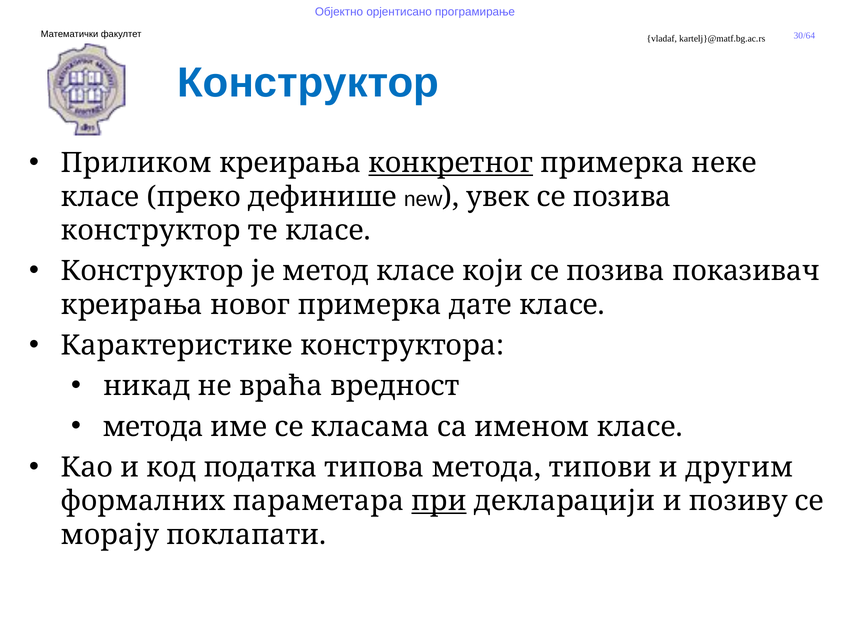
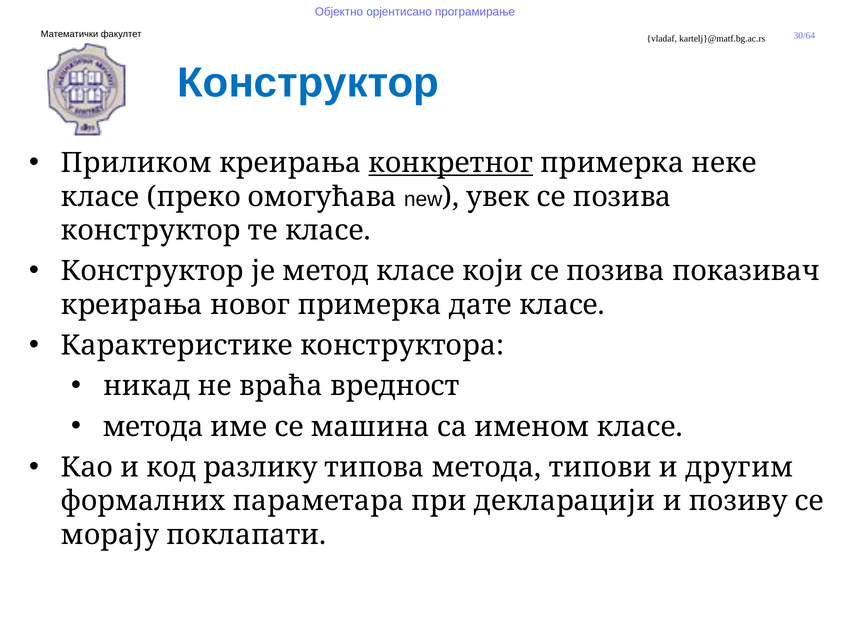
дефинише: дефинише -> омогућава
класама: класама -> машина
податка: податка -> разлику
при underline: present -> none
